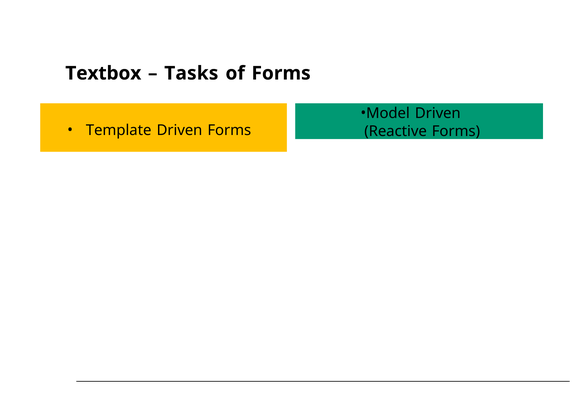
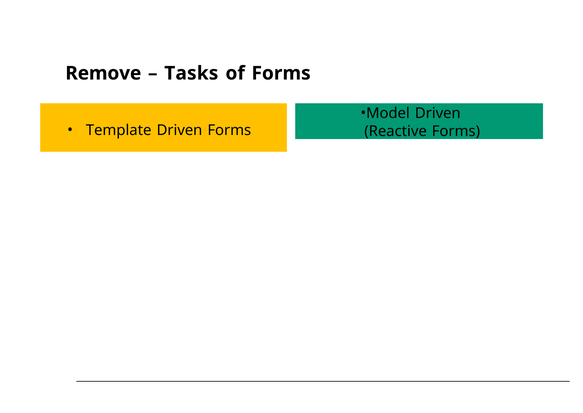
Textbox: Textbox -> Remove
